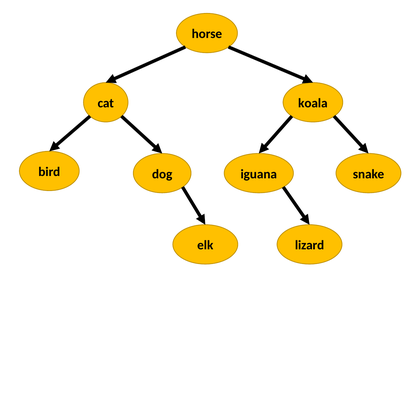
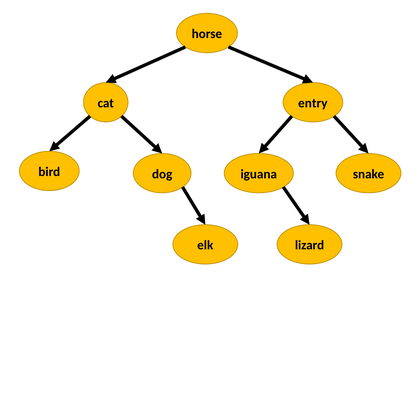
koala: koala -> entry
